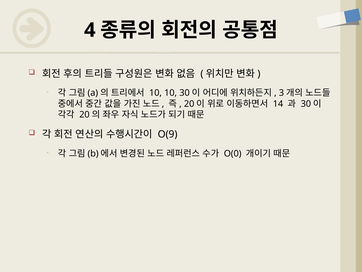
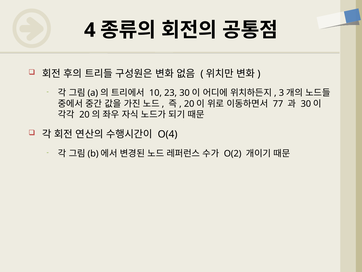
10 10: 10 -> 23
14: 14 -> 77
O(9: O(9 -> O(4
O(0: O(0 -> O(2
